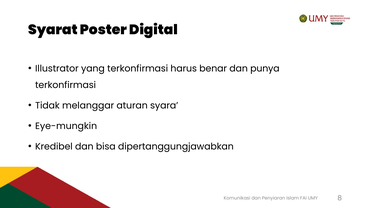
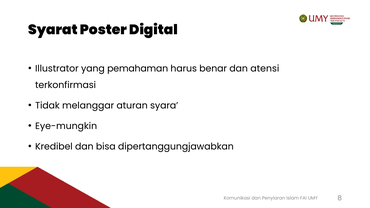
yang terkonfirmasi: terkonfirmasi -> pemahaman
punya: punya -> atensi
